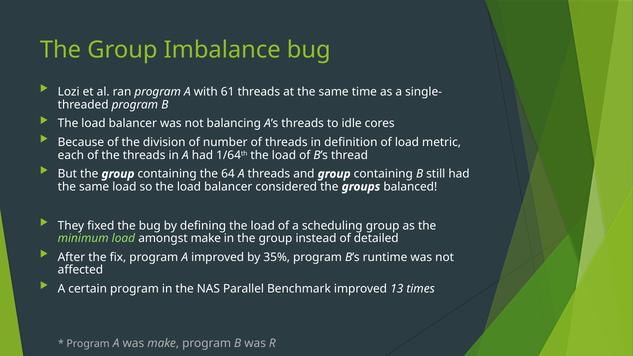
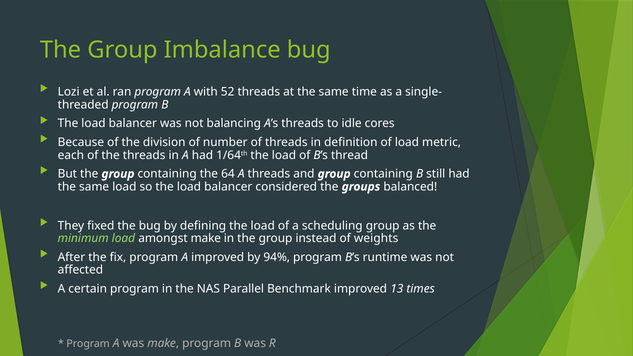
61: 61 -> 52
detailed: detailed -> weights
35%: 35% -> 94%
